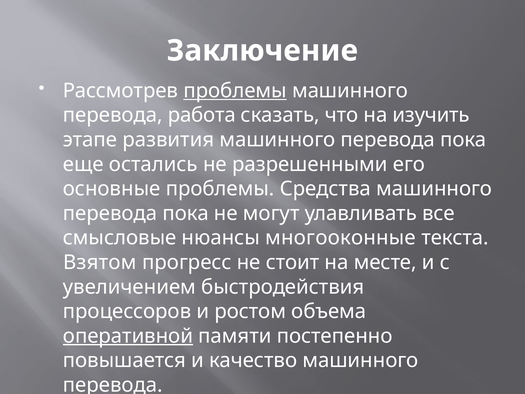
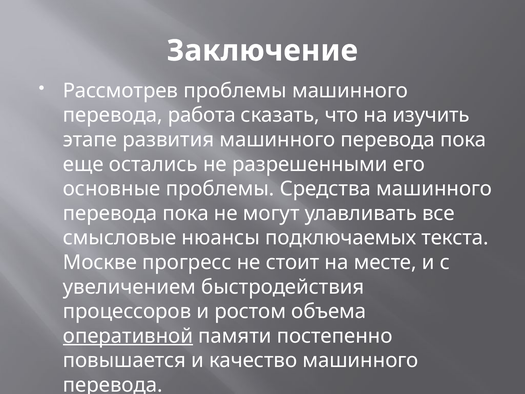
проблемы at (235, 91) underline: present -> none
многооконные: многооконные -> подключаемых
Взятом: Взятом -> Москве
